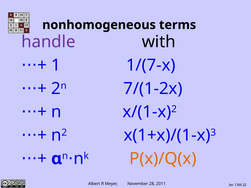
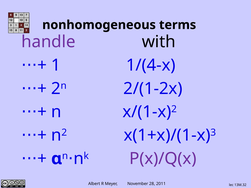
1/(7-x: 1/(7-x -> 1/(4-x
7/(1-2x: 7/(1-2x -> 2/(1-2x
P(x)/Q(x colour: orange -> purple
